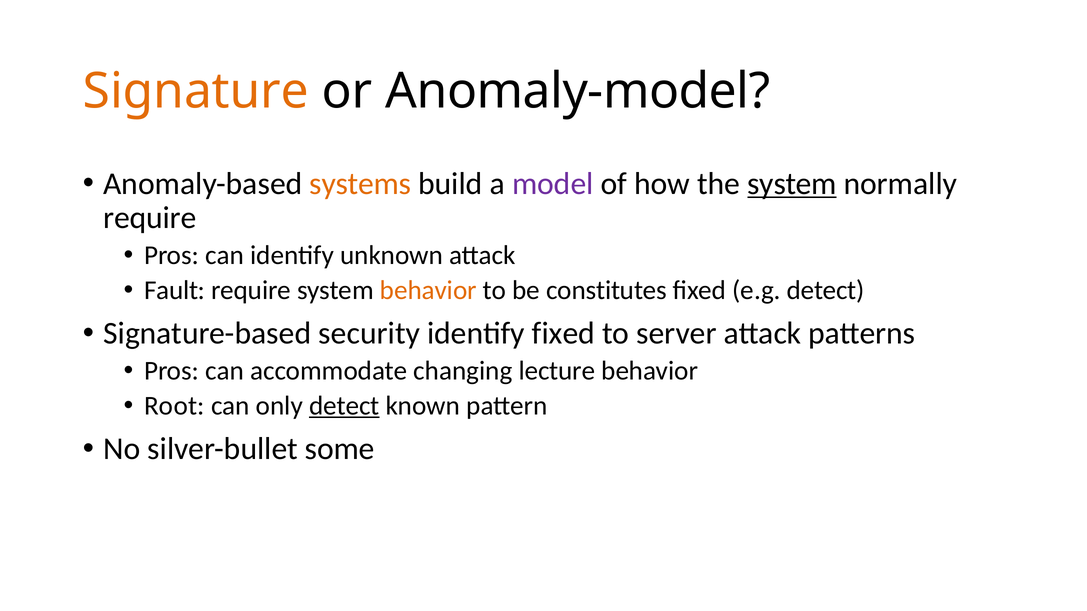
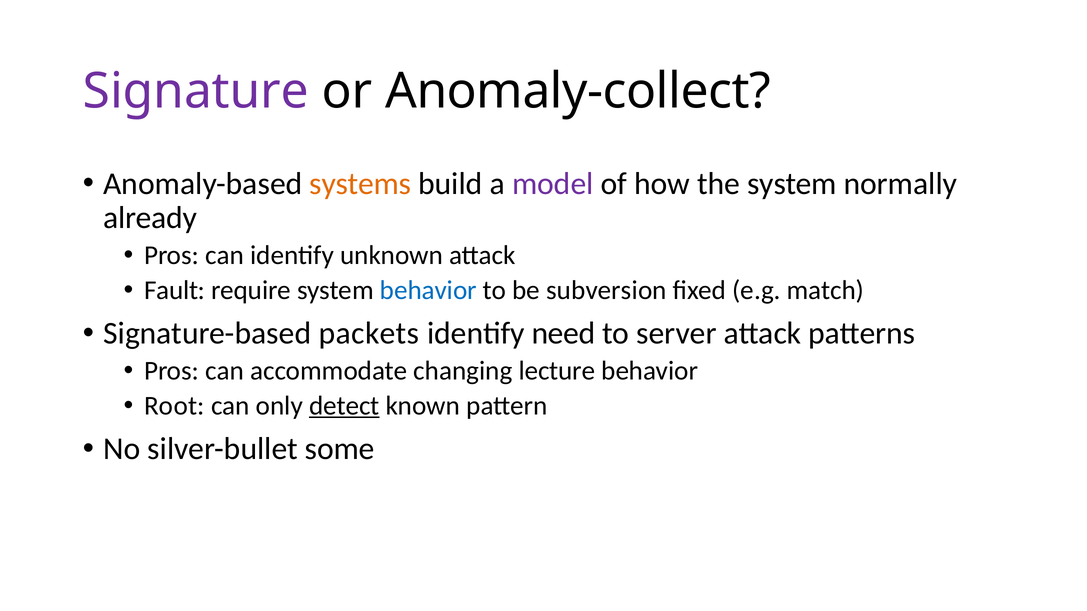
Signature colour: orange -> purple
Anomaly-model: Anomaly-model -> Anomaly-collect
system at (792, 184) underline: present -> none
require at (150, 218): require -> already
behavior at (428, 290) colour: orange -> blue
constitutes: constitutes -> subversion
e.g detect: detect -> match
security: security -> packets
identify fixed: fixed -> need
